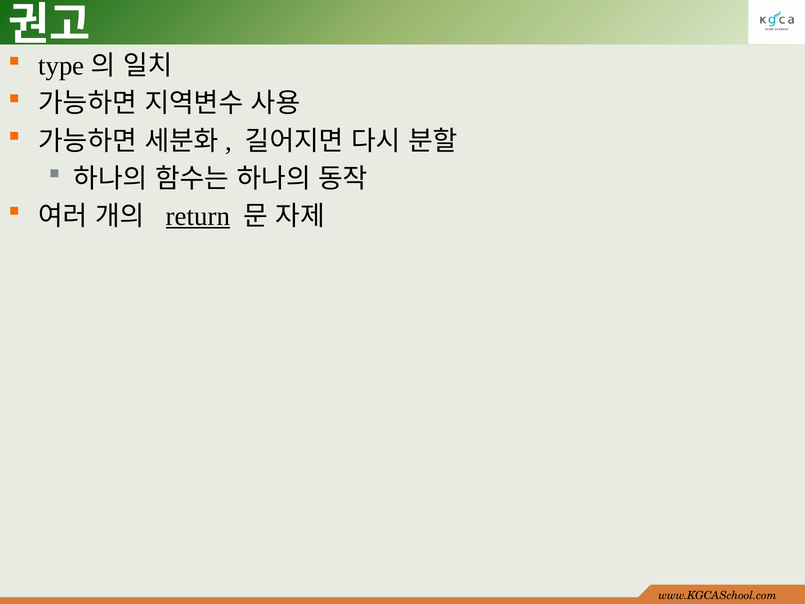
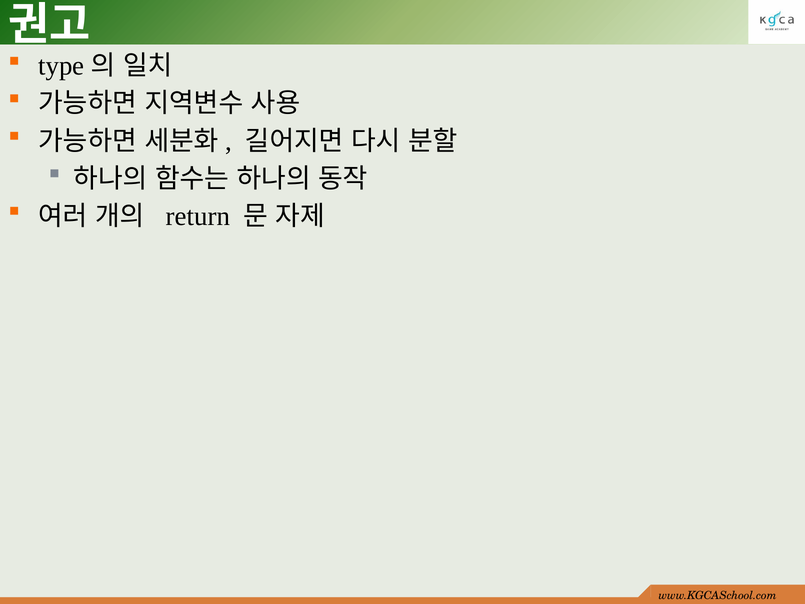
return underline: present -> none
